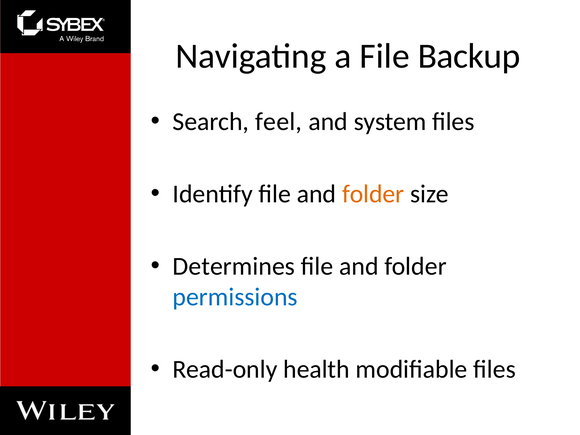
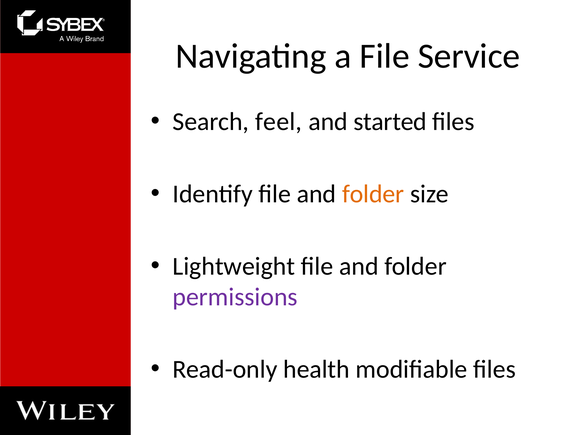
Backup: Backup -> Service
system: system -> started
Determines: Determines -> Lightweight
permissions colour: blue -> purple
